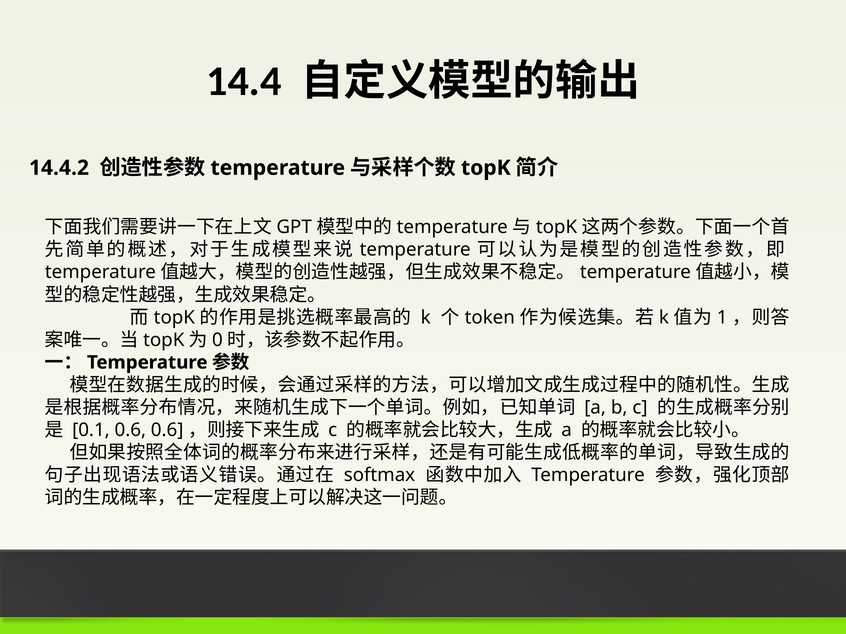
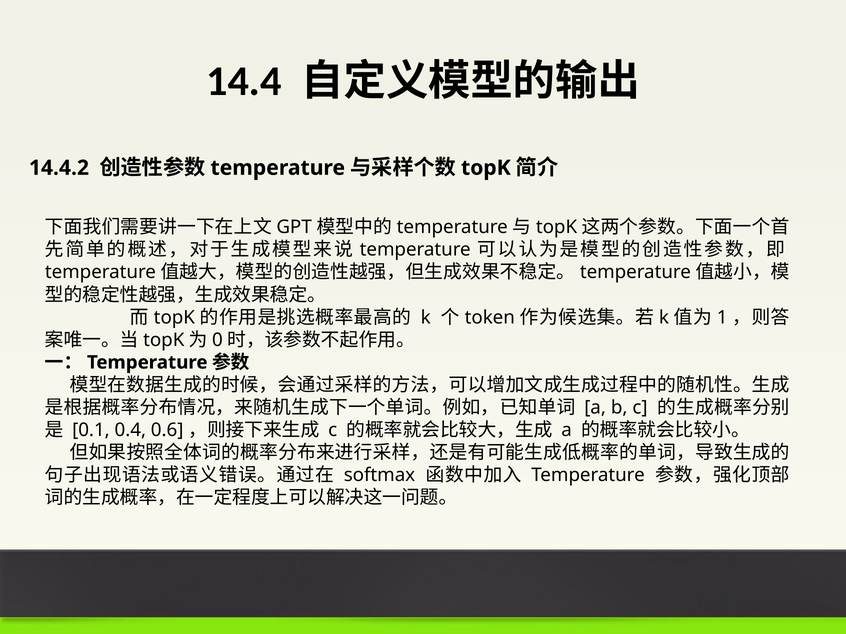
0.1 0.6: 0.6 -> 0.4
